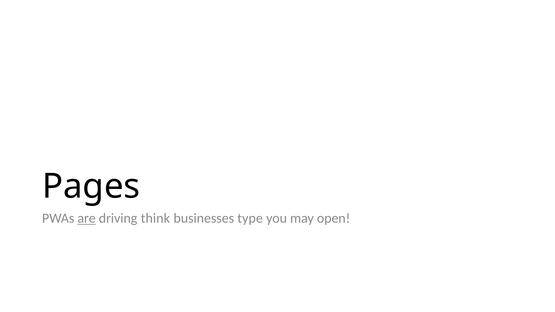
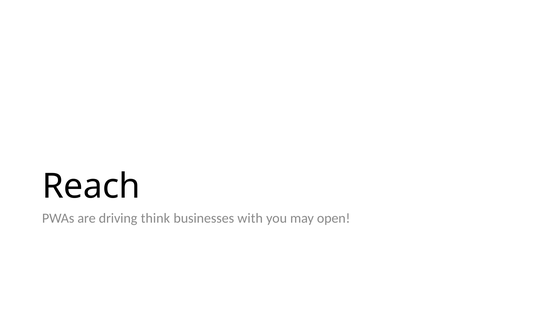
Pages: Pages -> Reach
are underline: present -> none
type: type -> with
